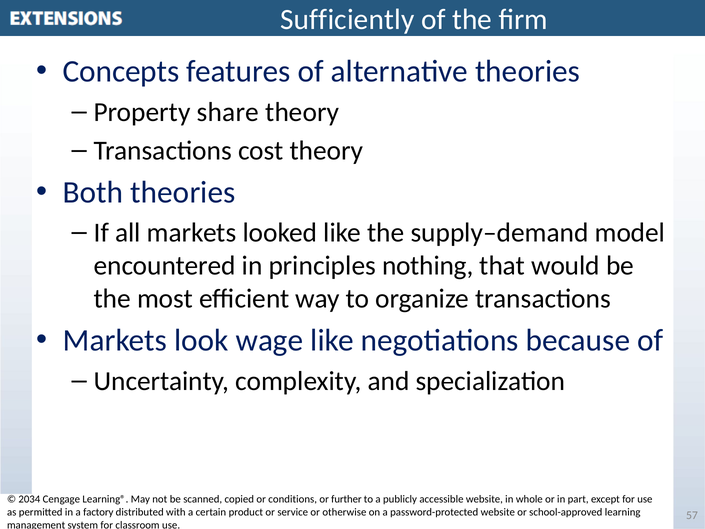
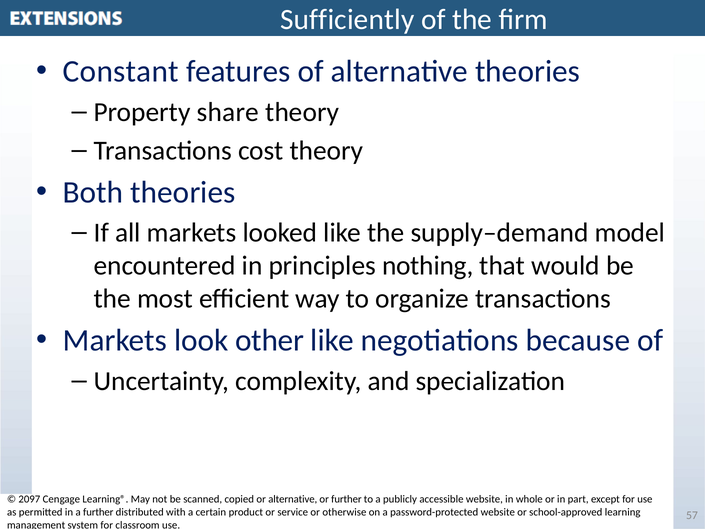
Concepts: Concepts -> Constant
wage: wage -> other
2034: 2034 -> 2097
or conditions: conditions -> alternative
a factory: factory -> further
